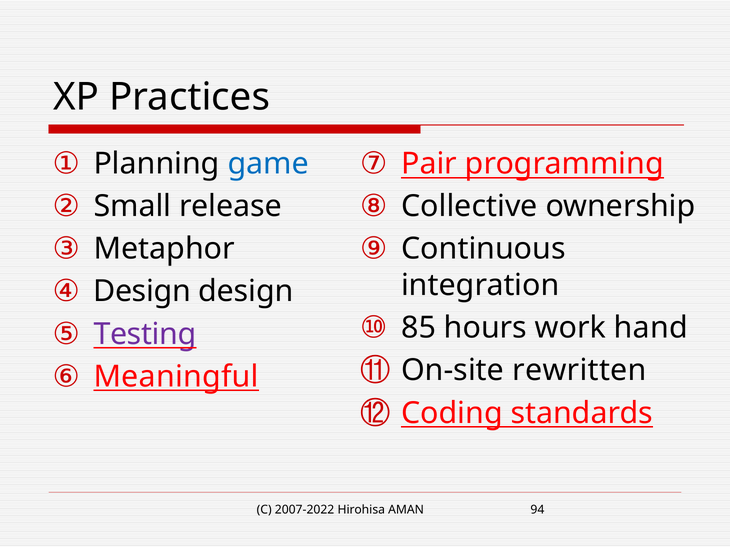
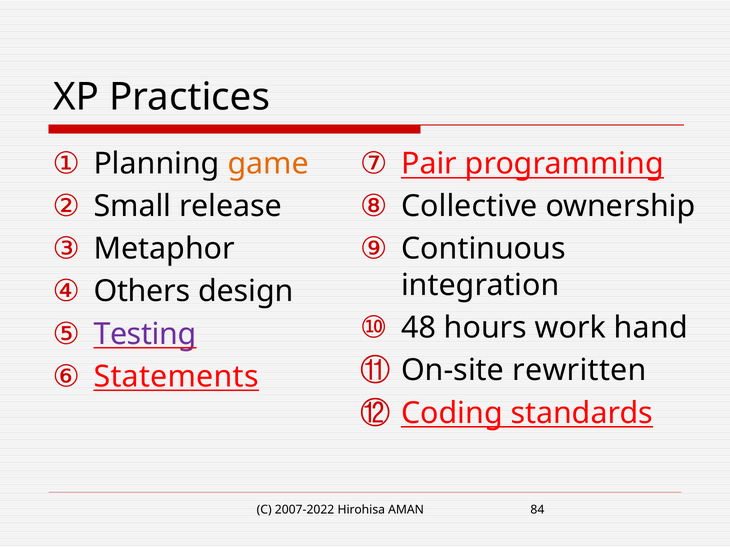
game colour: blue -> orange
Design at (142, 292): Design -> Others
85: 85 -> 48
Meaningful: Meaningful -> Statements
94: 94 -> 84
